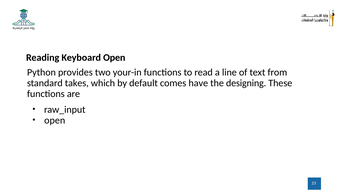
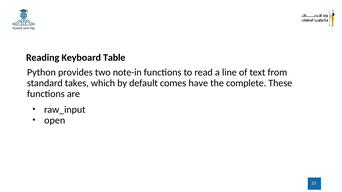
Keyboard Open: Open -> Table
your-in: your-in -> note-in
designing: designing -> complete
